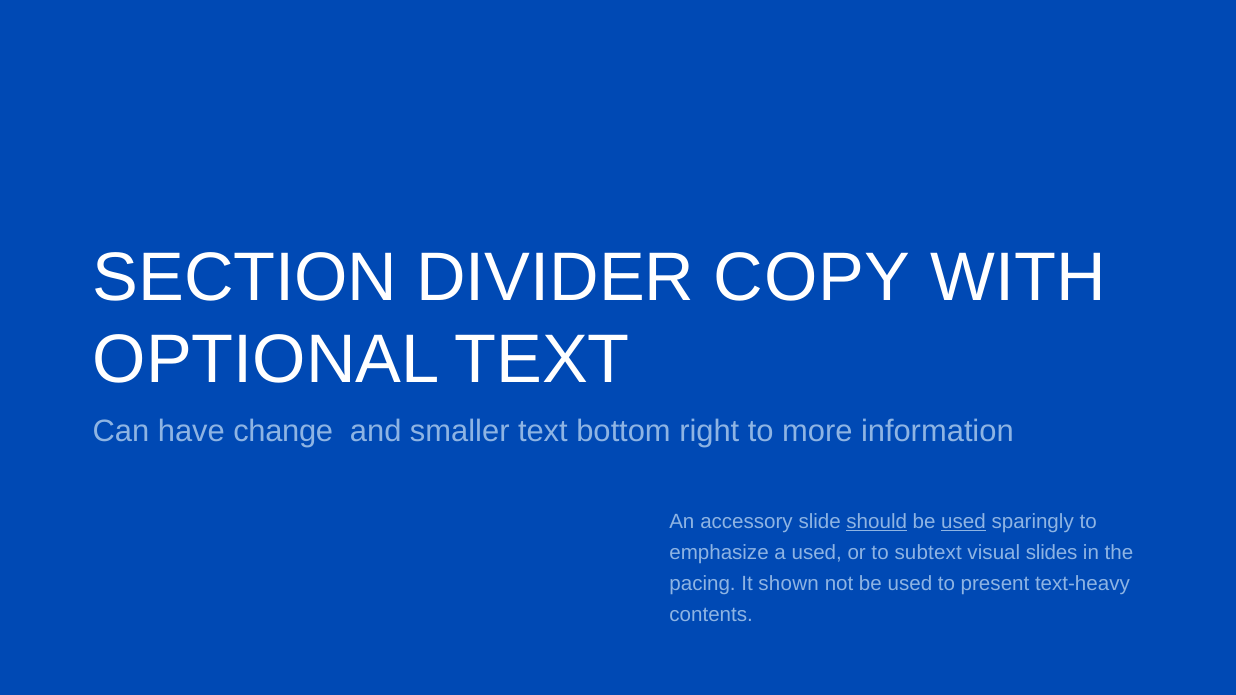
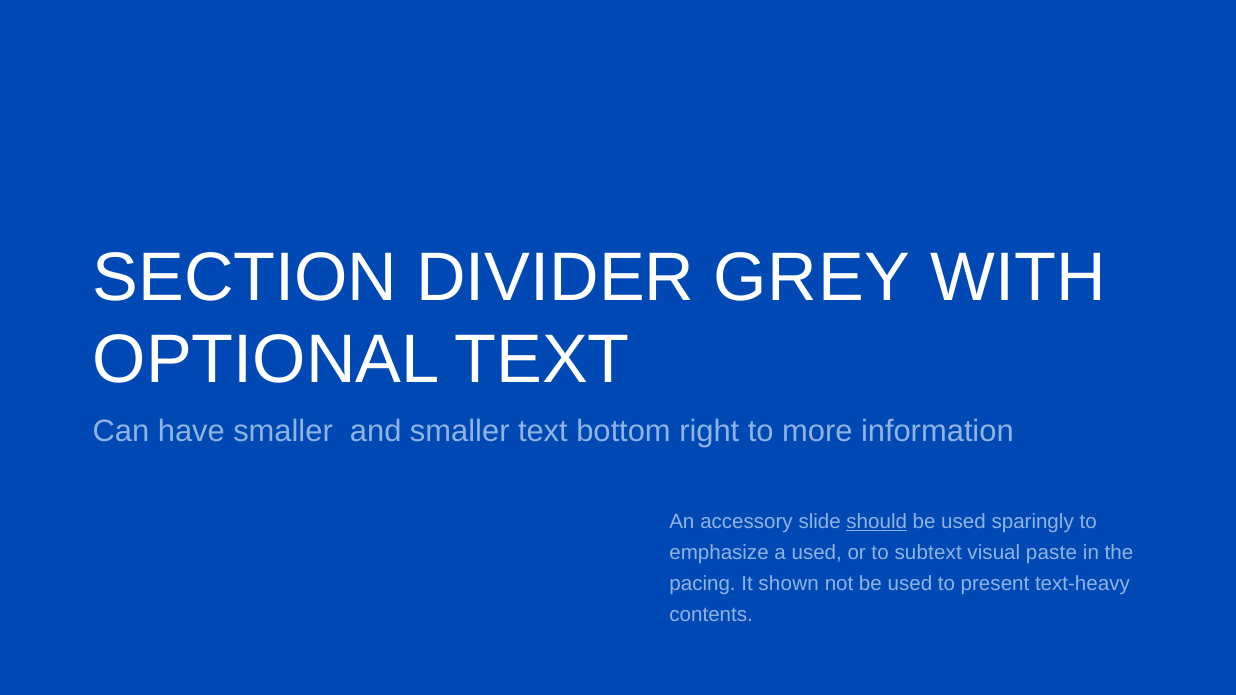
COPY: COPY -> GREY
have change: change -> smaller
used at (964, 522) underline: present -> none
slides: slides -> paste
